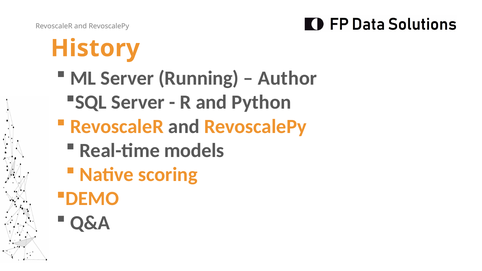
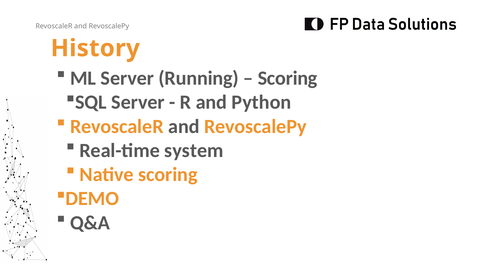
Author at (287, 78): Author -> Scoring
models: models -> system
